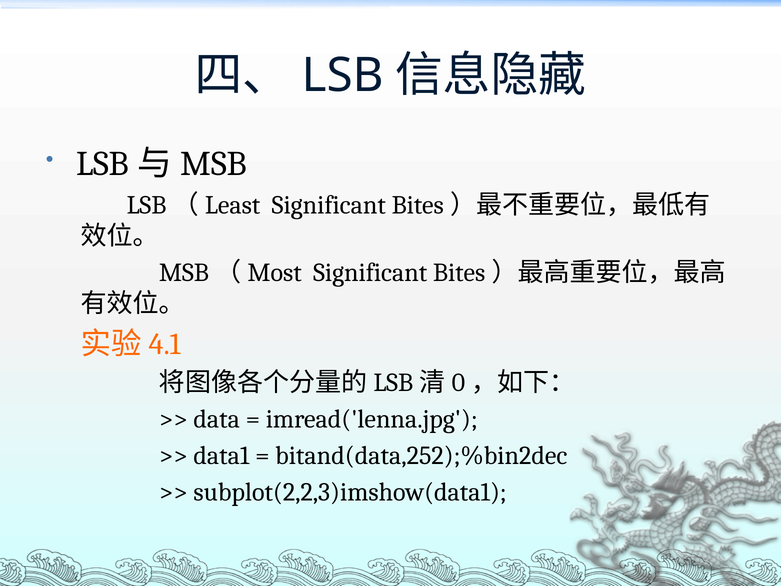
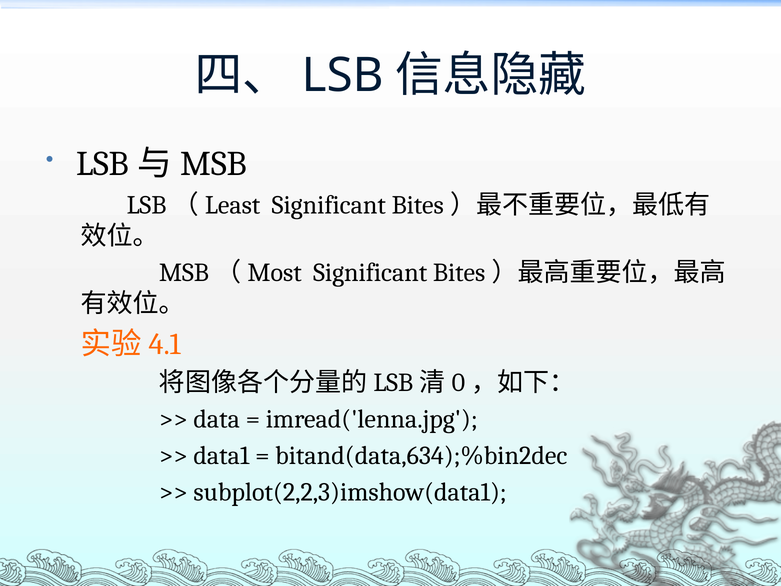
bitand(data,252);%bin2dec: bitand(data,252);%bin2dec -> bitand(data,634);%bin2dec
